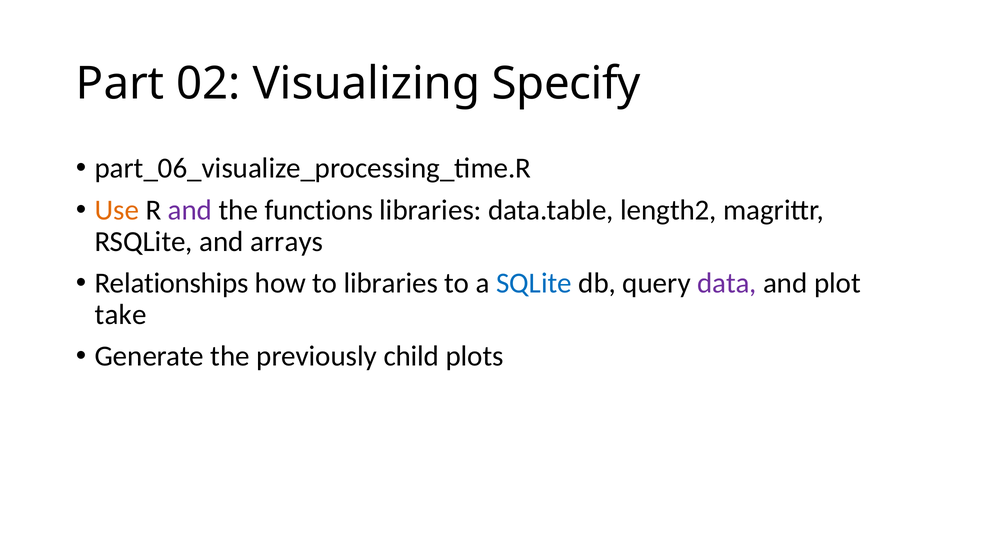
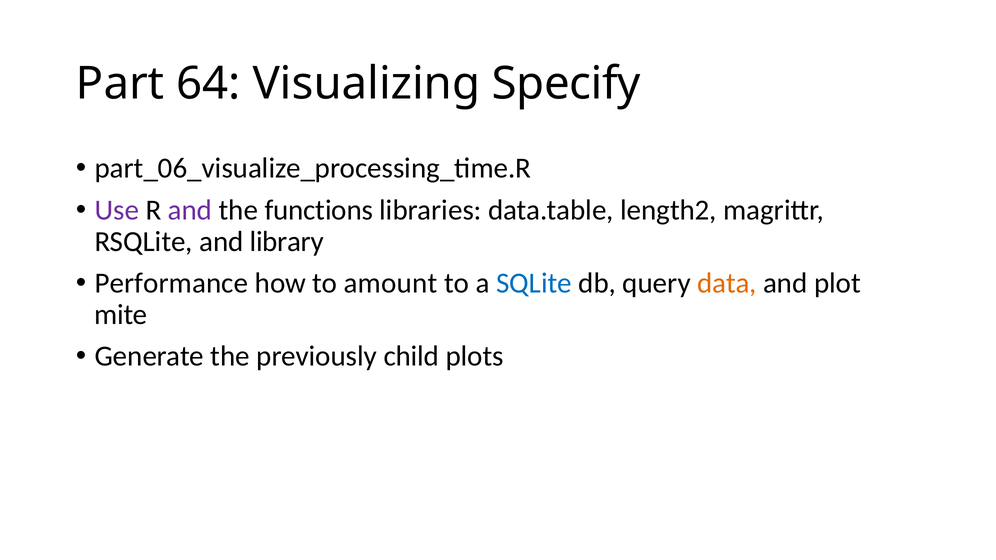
02: 02 -> 64
Use colour: orange -> purple
arrays: arrays -> library
Relationships: Relationships -> Performance
to libraries: libraries -> amount
data colour: purple -> orange
take: take -> mite
